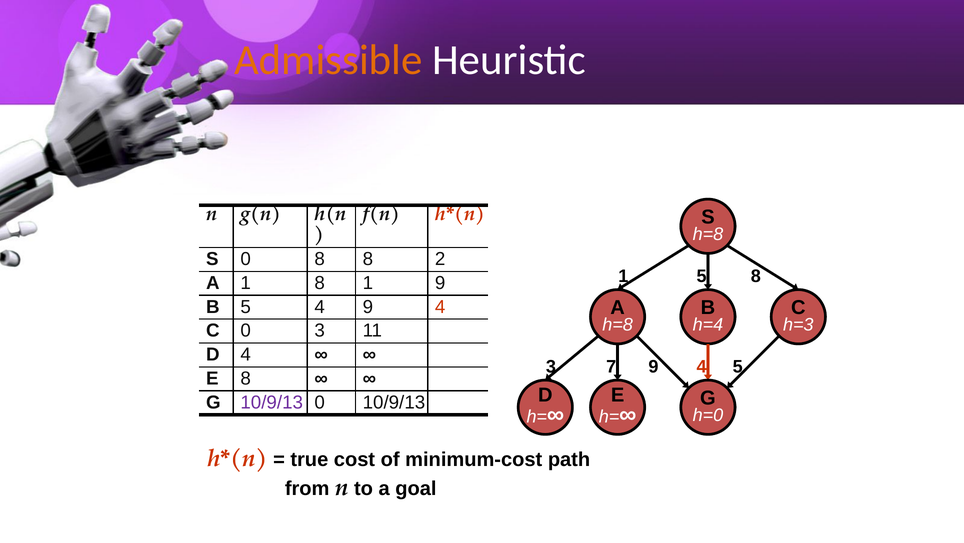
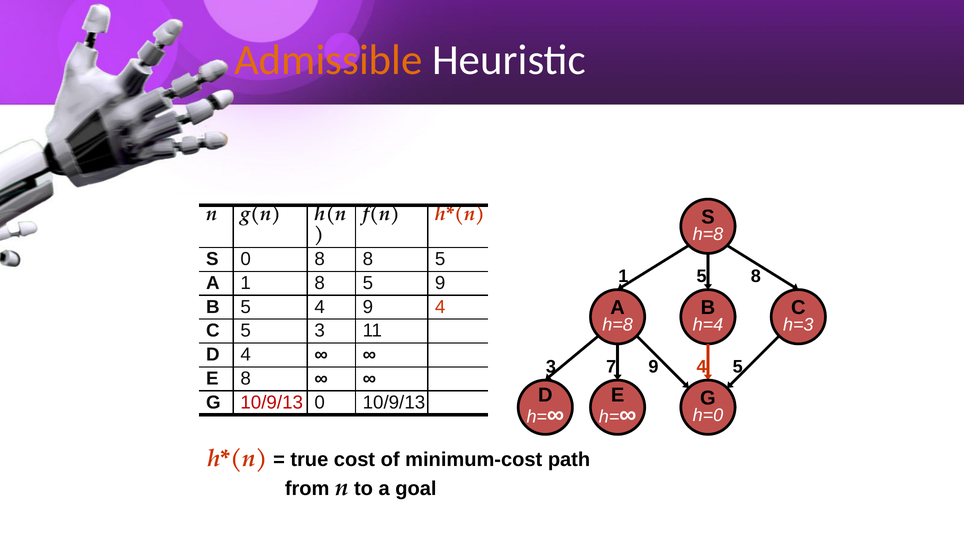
8 8 2: 2 -> 5
1 8 1: 1 -> 5
C 0: 0 -> 5
10/9/13 at (272, 402) colour: purple -> red
